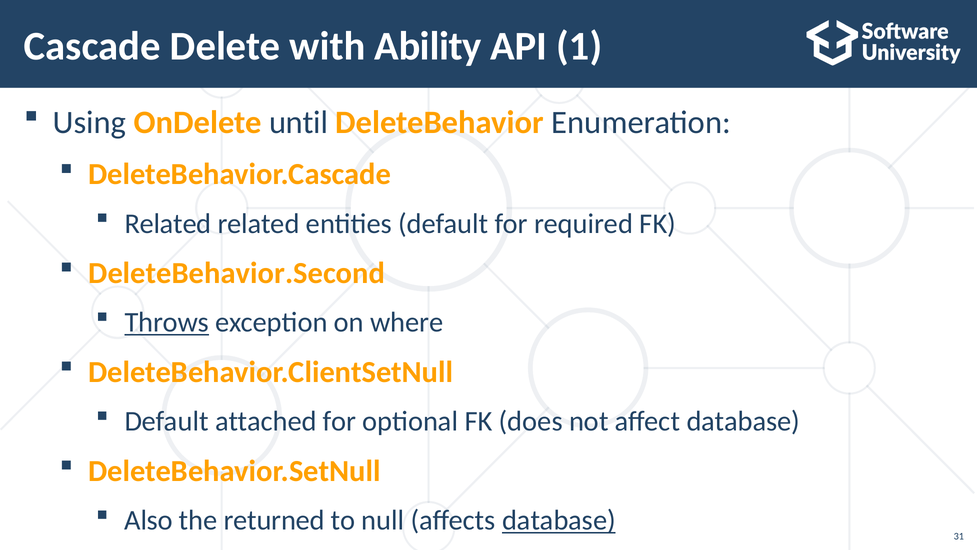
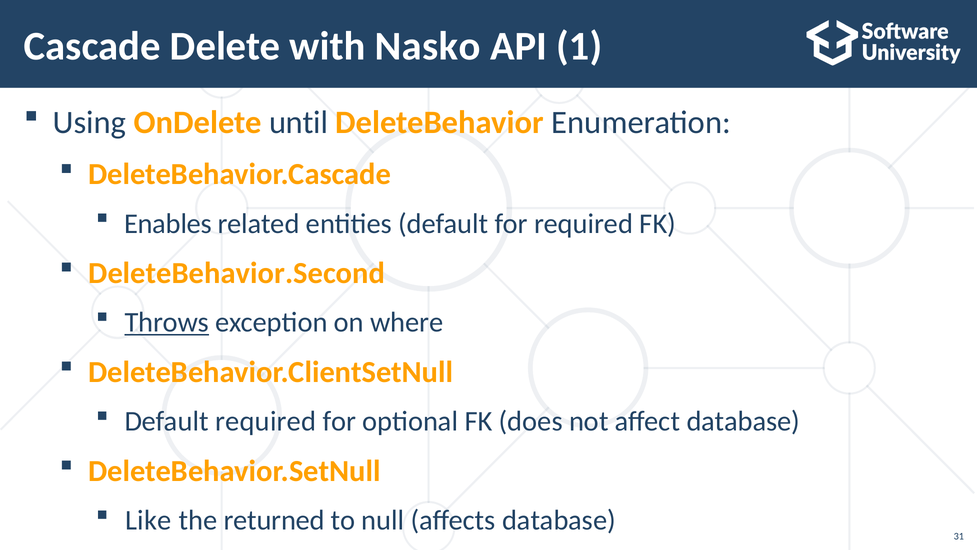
Ability: Ability -> Nasko
Related at (168, 223): Related -> Enables
Default attached: attached -> required
Also: Also -> Like
database at (559, 520) underline: present -> none
